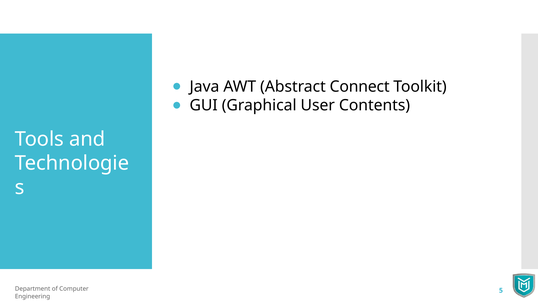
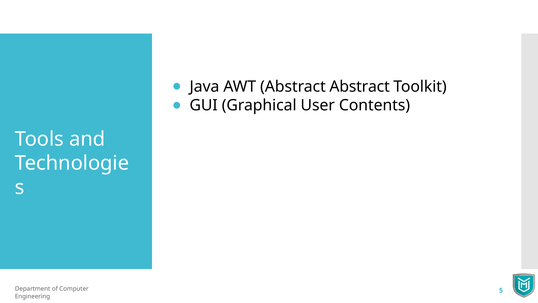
Abstract Connect: Connect -> Abstract
